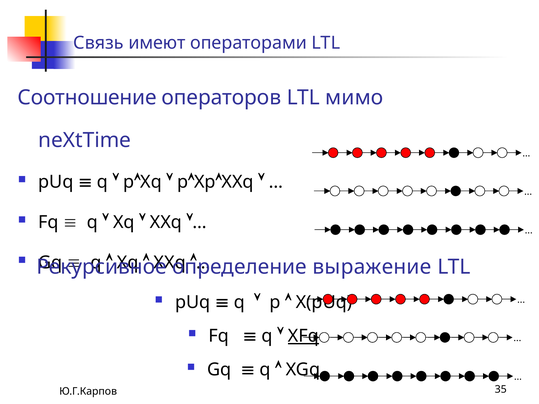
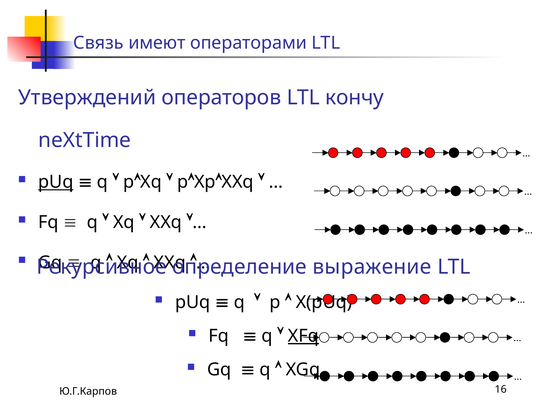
Соотношение: Соотношение -> Утверждений
мимо: мимо -> кончу
pUq at (56, 182) underline: none -> present
35: 35 -> 16
